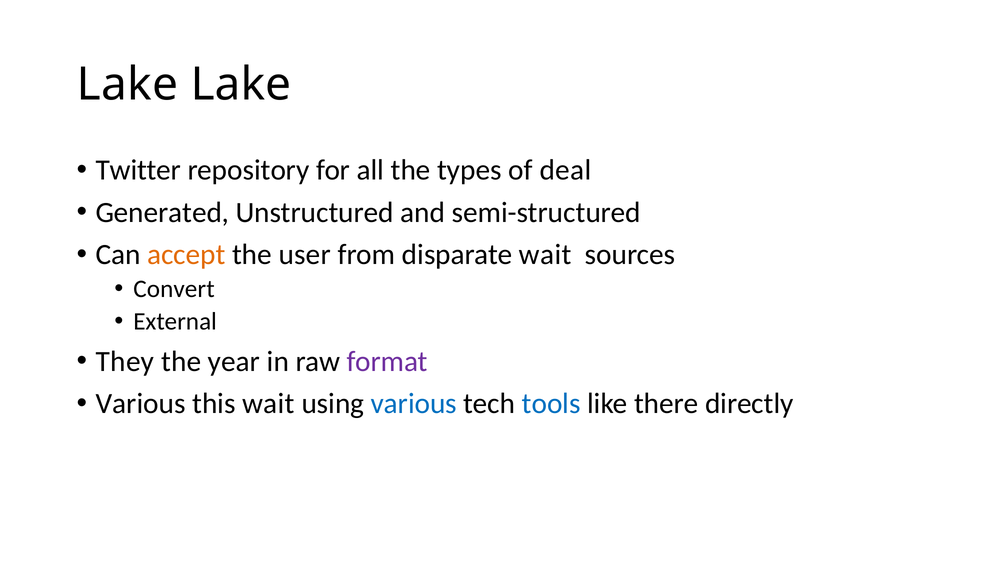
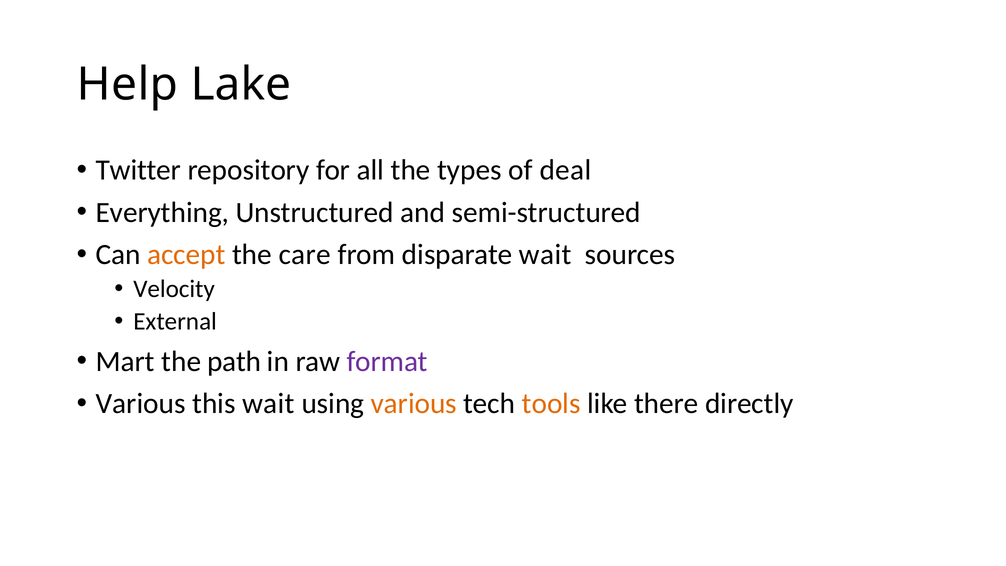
Lake at (128, 85): Lake -> Help
Generated: Generated -> Everything
user: user -> care
Convert: Convert -> Velocity
They: They -> Mart
year: year -> path
various at (414, 404) colour: blue -> orange
tools colour: blue -> orange
